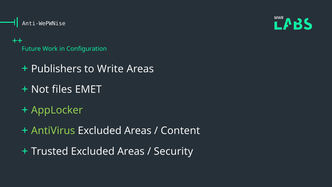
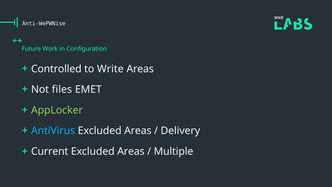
Publishers: Publishers -> Controlled
AntiVirus colour: light green -> light blue
Content: Content -> Delivery
Trusted: Trusted -> Current
Security: Security -> Multiple
